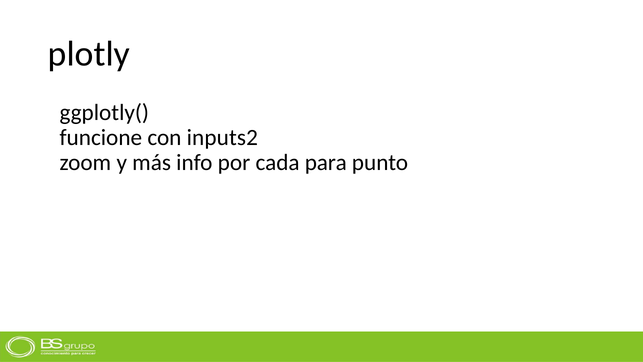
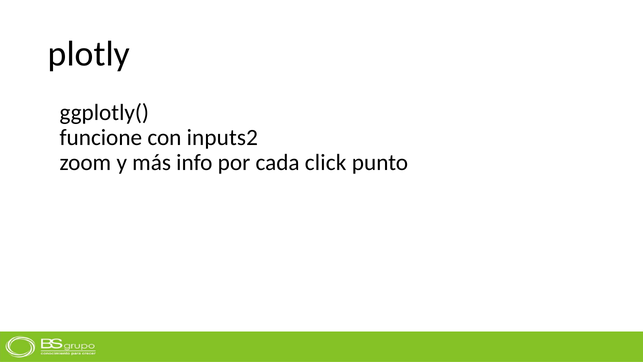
para: para -> click
